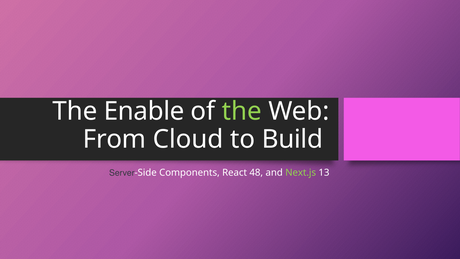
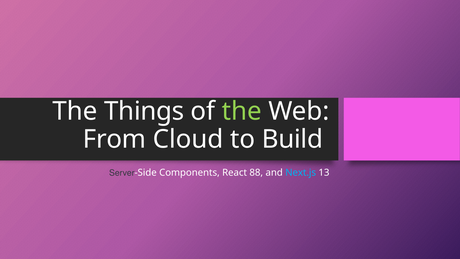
Enable: Enable -> Things
48: 48 -> 88
Next.js colour: light green -> light blue
